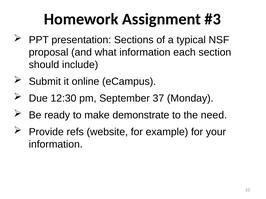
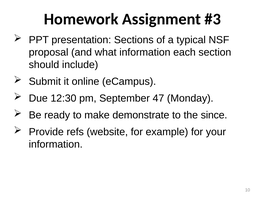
37: 37 -> 47
need: need -> since
